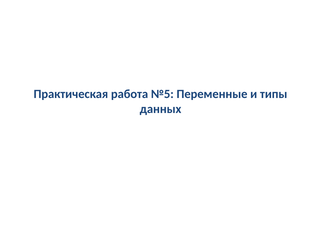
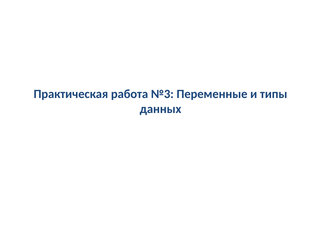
№5: №5 -> №3
